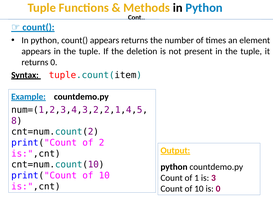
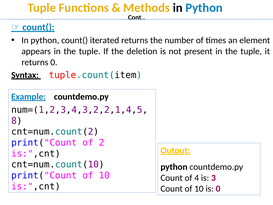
count( appears: appears -> iterated
1: 1 -> 4
